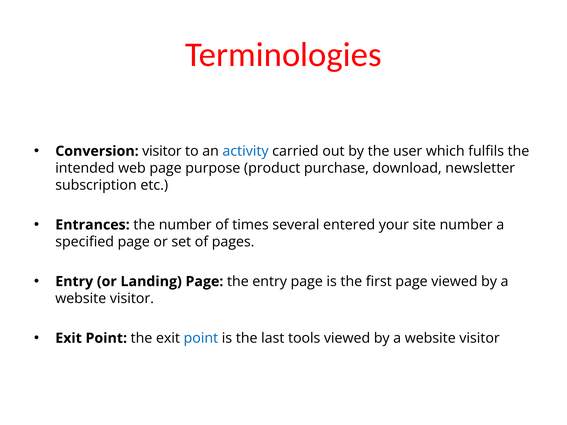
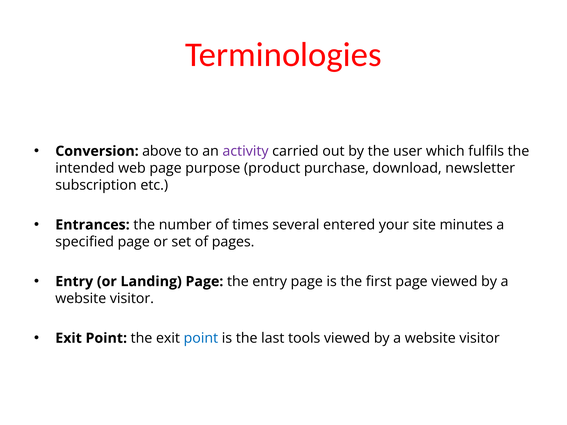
Conversion visitor: visitor -> above
activity colour: blue -> purple
site number: number -> minutes
